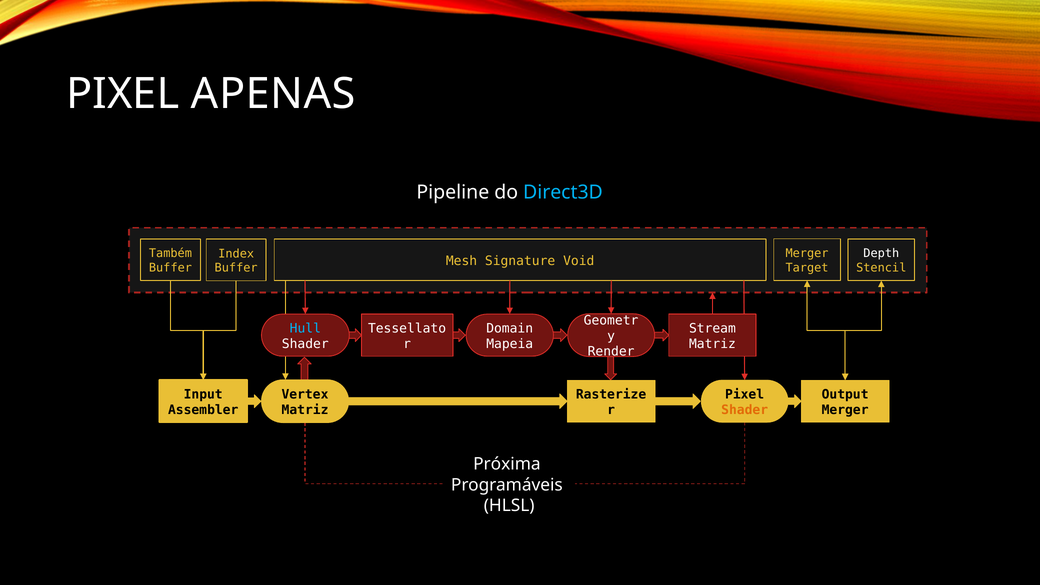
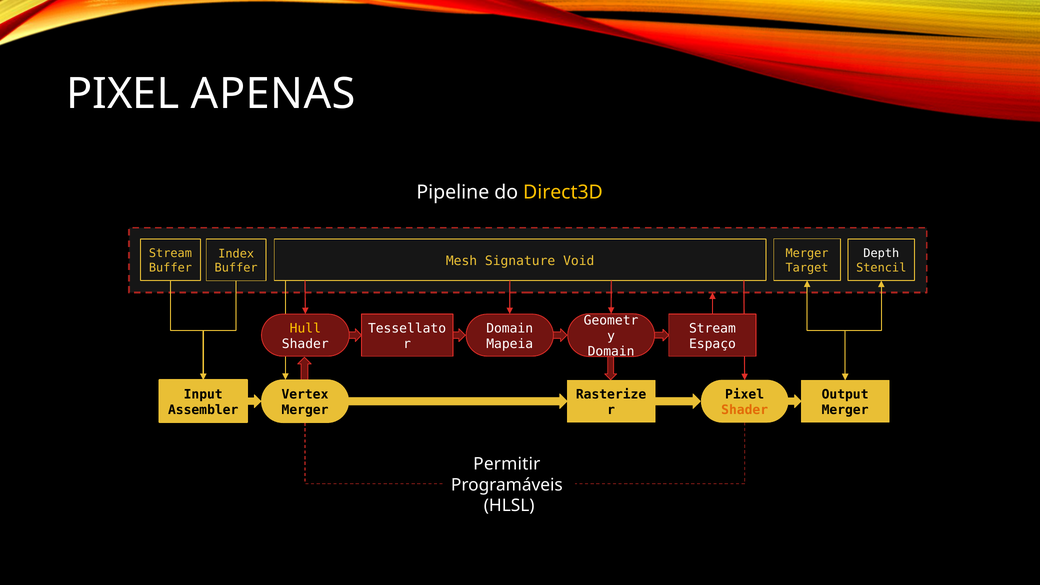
Direct3D colour: light blue -> yellow
Também at (170, 254): Também -> Stream
Hull colour: light blue -> yellow
Matriz at (712, 344): Matriz -> Espaço
Render at (611, 352): Render -> Domain
Matriz at (305, 410): Matriz -> Merger
Próxima: Próxima -> Permitir
